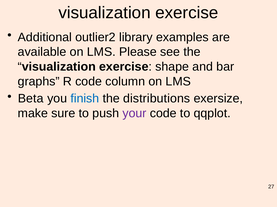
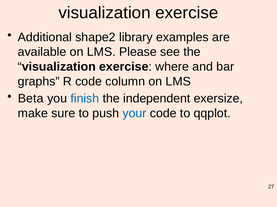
outlier2: outlier2 -> shape2
shape: shape -> where
distributions: distributions -> independent
your colour: purple -> blue
